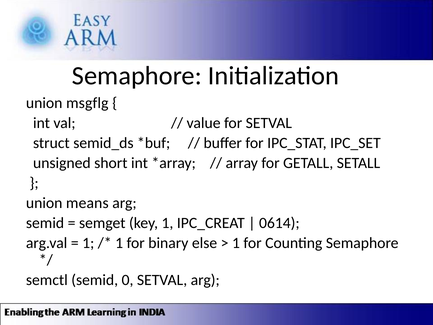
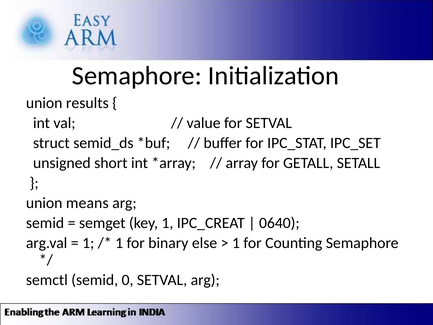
msgflg: msgflg -> results
0614: 0614 -> 0640
